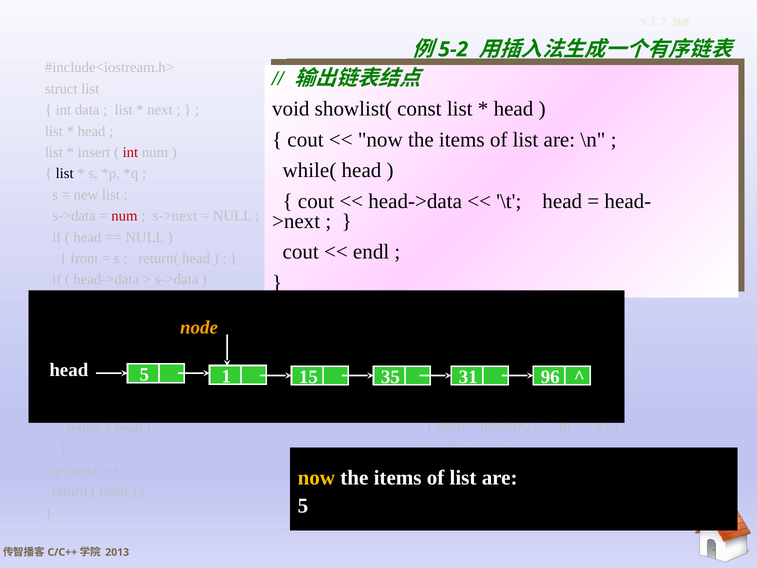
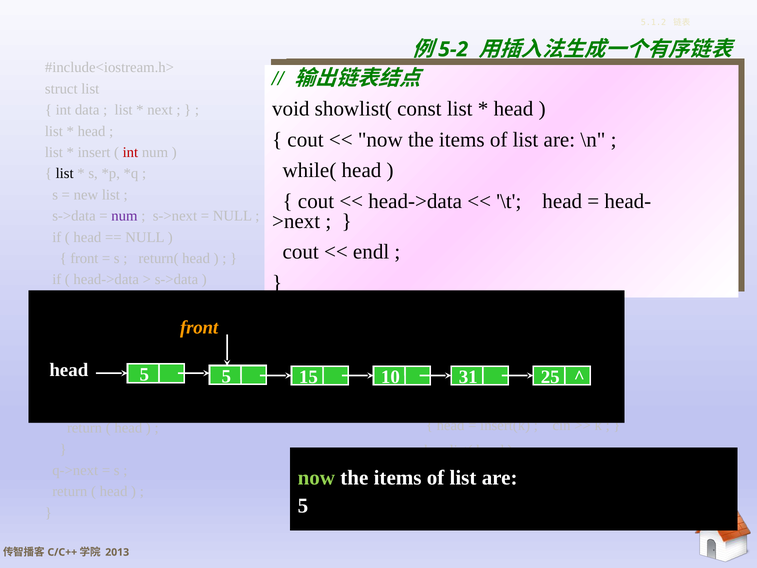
num at (124, 216) colour: red -> purple
node at (199, 327): node -> front
1 at (226, 376): 1 -> 5
35: 35 -> 10
96: 96 -> 25
now at (316, 478) colour: yellow -> light green
